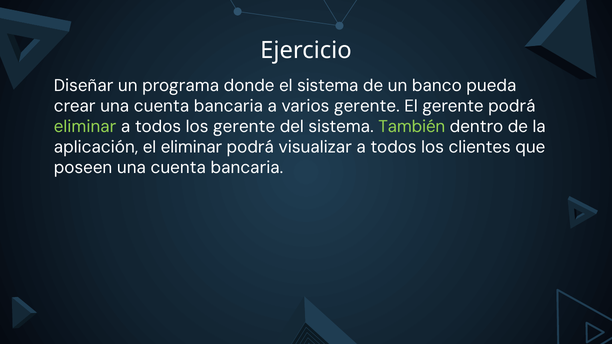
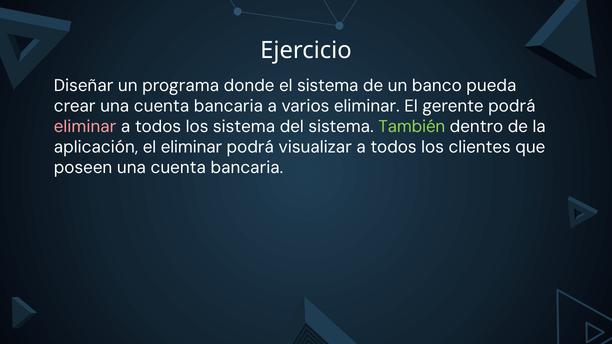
varios gerente: gerente -> eliminar
eliminar at (85, 127) colour: light green -> pink
los gerente: gerente -> sistema
